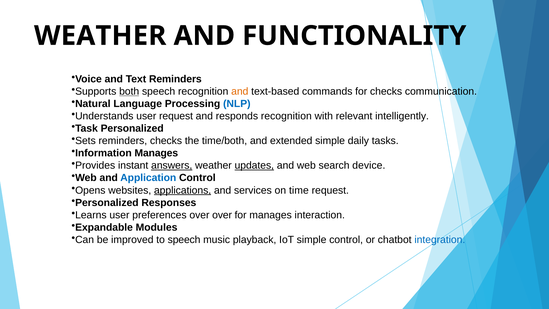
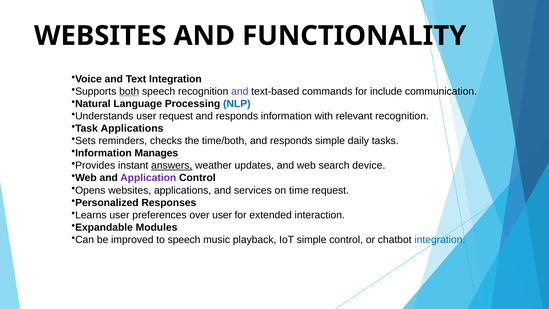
WEATHER at (100, 36): WEATHER -> WEBSITES
Text Reminders: Reminders -> Integration
and at (240, 91) colour: orange -> purple
for checks: checks -> include
responds recognition: recognition -> information
relevant intelligently: intelligently -> recognition
Task Personalized: Personalized -> Applications
extended at (291, 141): extended -> responds
updates underline: present -> none
Application colour: blue -> purple
applications at (183, 190) underline: present -> none
over over: over -> user
for manages: manages -> extended
